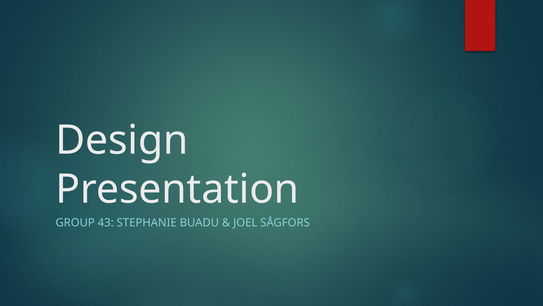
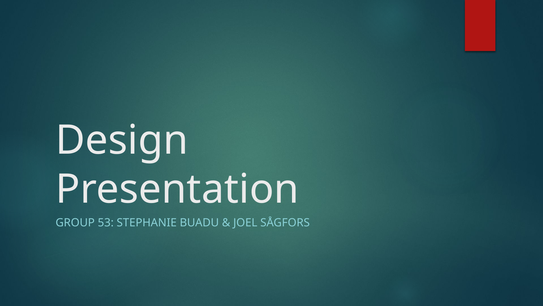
43: 43 -> 53
